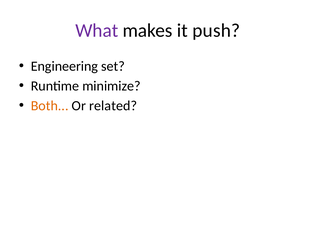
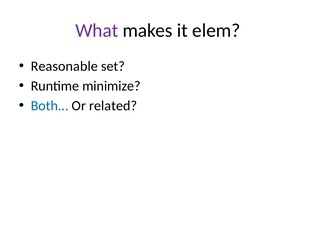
push: push -> elem
Engineering: Engineering -> Reasonable
Both colour: orange -> blue
